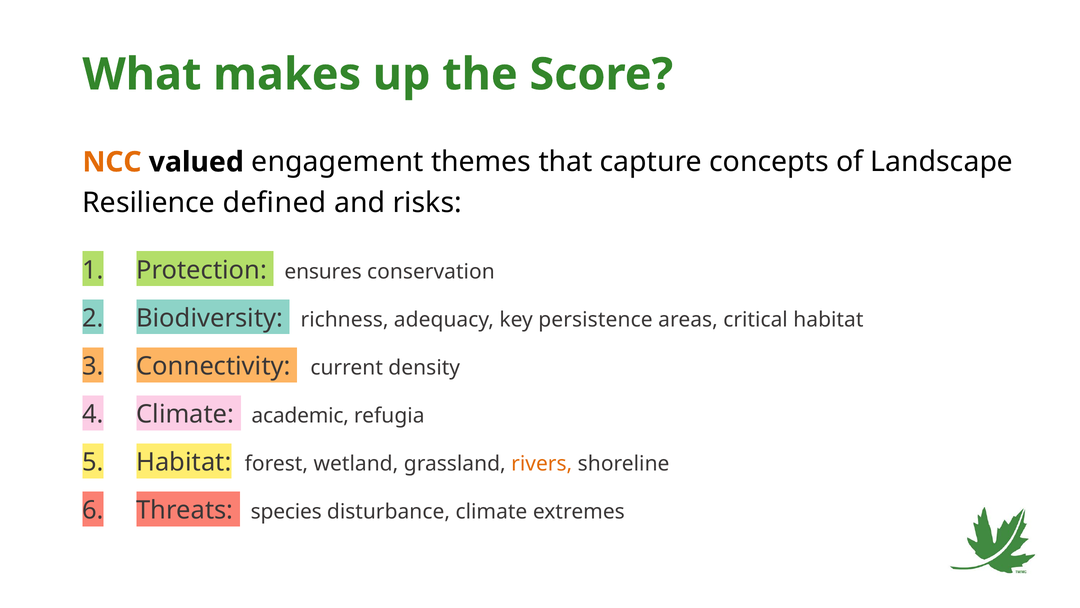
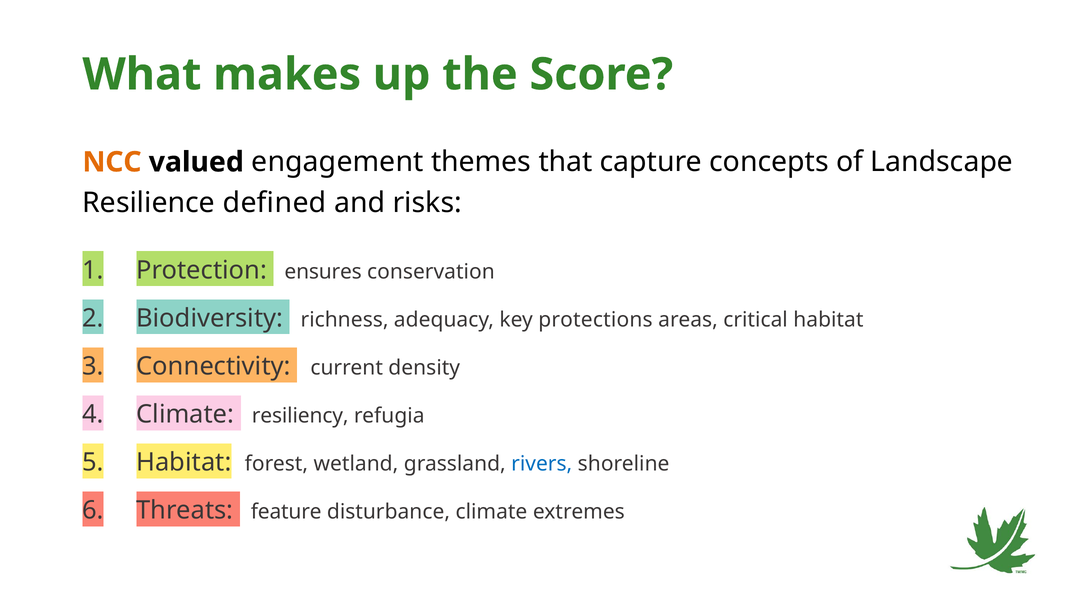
persistence: persistence -> protections
academic: academic -> resiliency
rivers colour: orange -> blue
species: species -> feature
